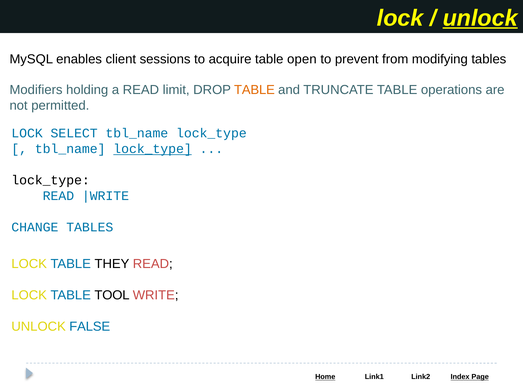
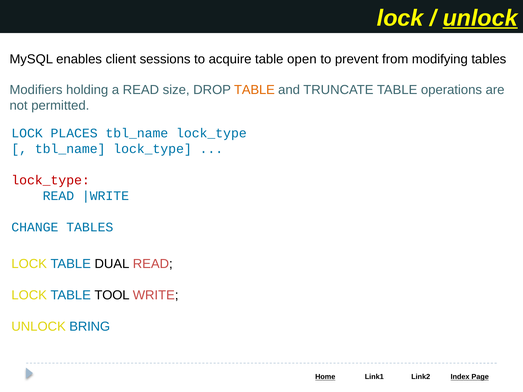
limit: limit -> size
SELECT: SELECT -> PLACES
lock_type at (153, 149) underline: present -> none
lock_type at (51, 180) colour: black -> red
THEY: THEY -> DUAL
FALSE: FALSE -> BRING
